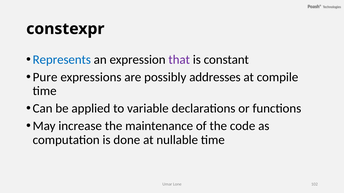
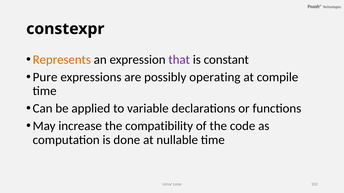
Represents colour: blue -> orange
addresses: addresses -> operating
maintenance: maintenance -> compatibility
